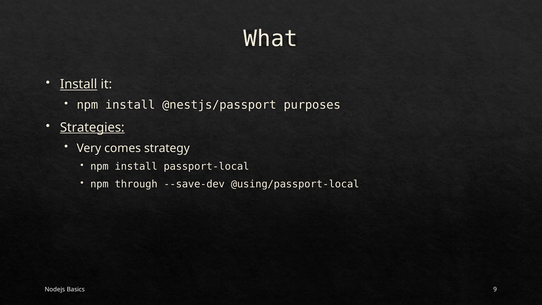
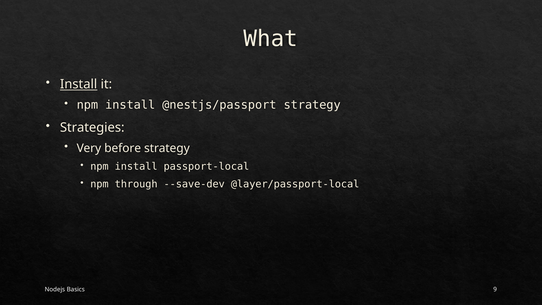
@nestjs/passport purposes: purposes -> strategy
Strategies underline: present -> none
comes: comes -> before
@using/passport-local: @using/passport-local -> @layer/passport-local
